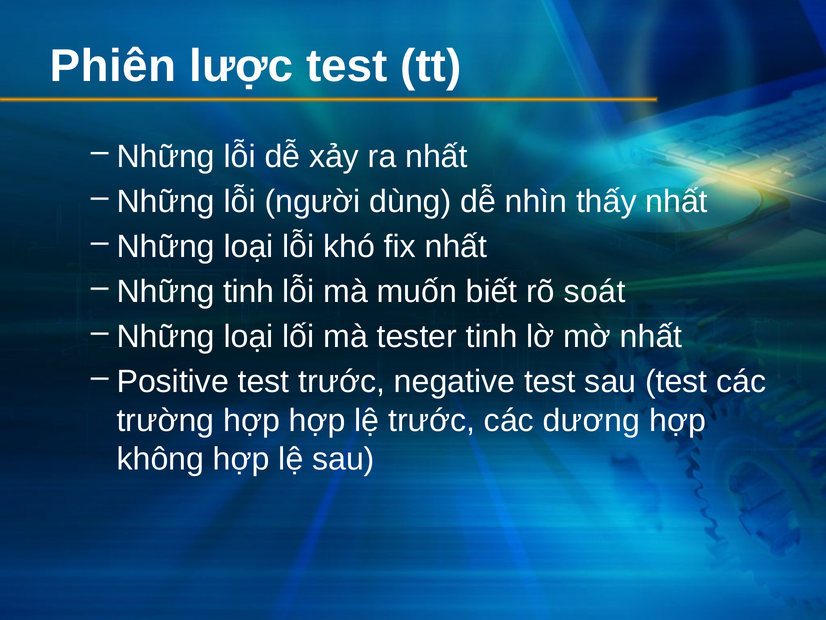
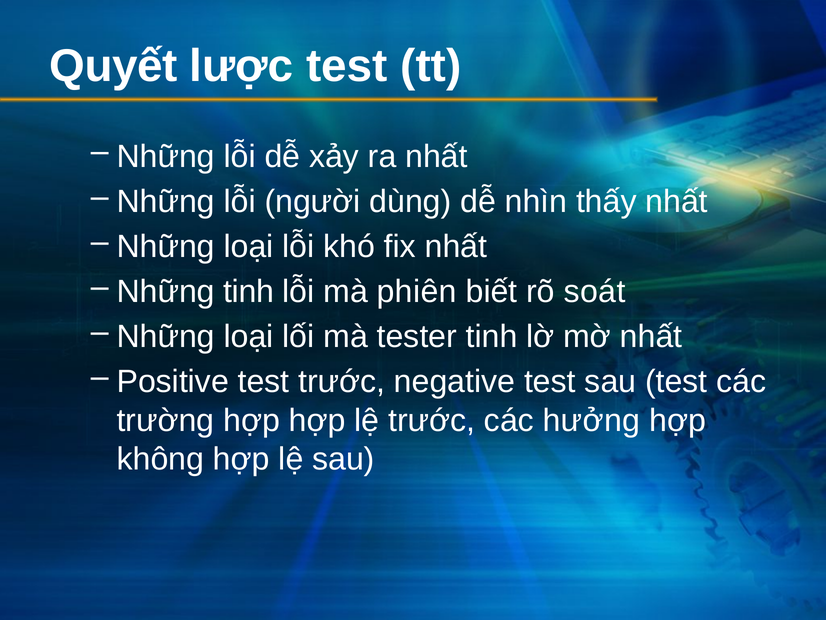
Phiên: Phiên -> Quyết
muốn: muốn -> phiên
dương: dương -> hưởng
